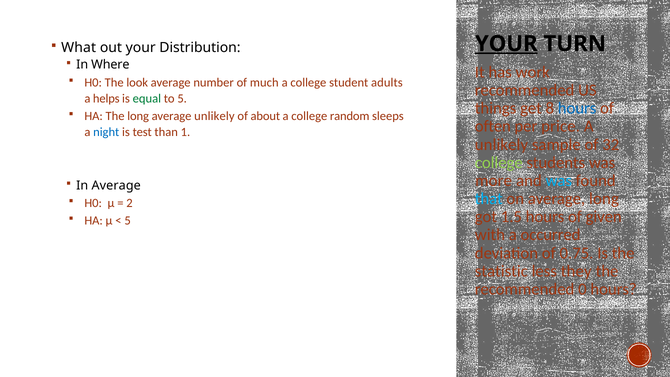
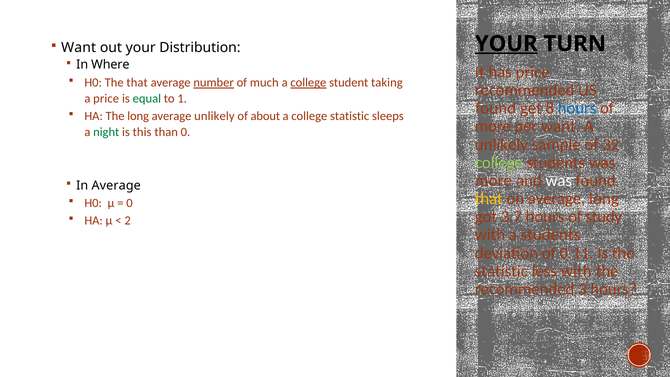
What at (79, 48): What -> Want
has work: work -> price
The look: look -> that
number underline: none -> present
college at (308, 83) underline: none -> present
adults: adults -> taking
a helps: helps -> price
to 5: 5 -> 1
things at (496, 108): things -> found
college random: random -> statistic
often at (493, 126): often -> more
per price: price -> want
night colour: blue -> green
test: test -> this
than 1: 1 -> 0
was at (559, 181) colour: light blue -> white
that at (489, 199) colour: light blue -> yellow
2 at (130, 203): 2 -> 0
1.5: 1.5 -> 3.7
given: given -> study
5 at (128, 221): 5 -> 2
a occurred: occurred -> students
0.75: 0.75 -> 0.11
less they: they -> with
0: 0 -> 3
